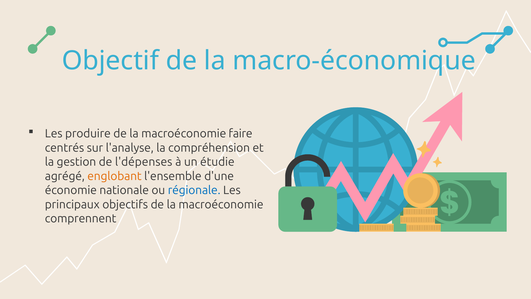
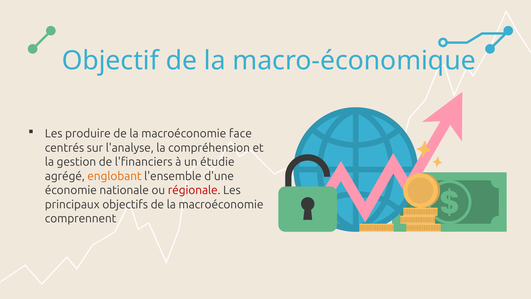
faire: faire -> face
l'dépenses: l'dépenses -> l'financiers
régionale colour: blue -> red
